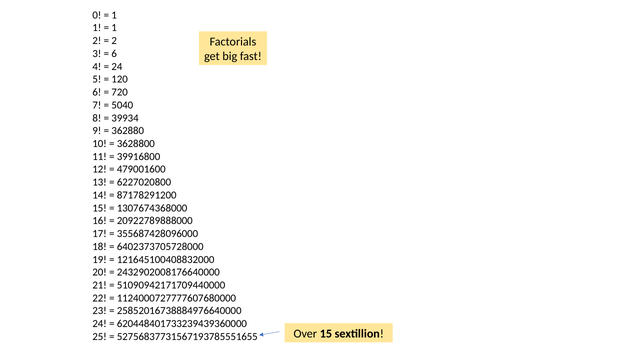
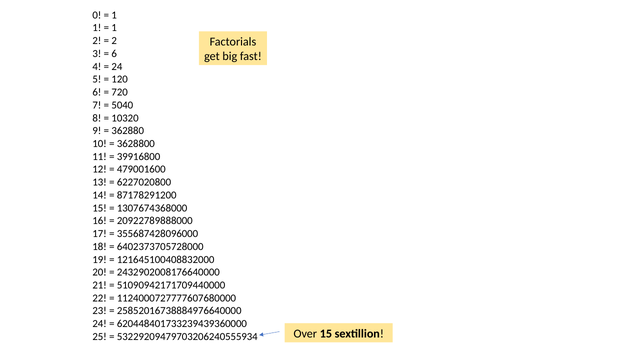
39934: 39934 -> 10320
52756837731567193785551655: 52756837731567193785551655 -> 53229209479703206240555934
